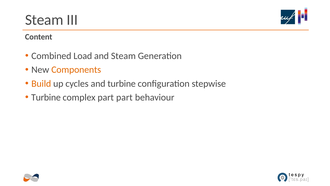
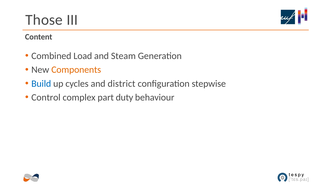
Steam at (44, 20): Steam -> Those
Build colour: orange -> blue
and turbine: turbine -> district
Turbine at (46, 97): Turbine -> Control
part part: part -> duty
